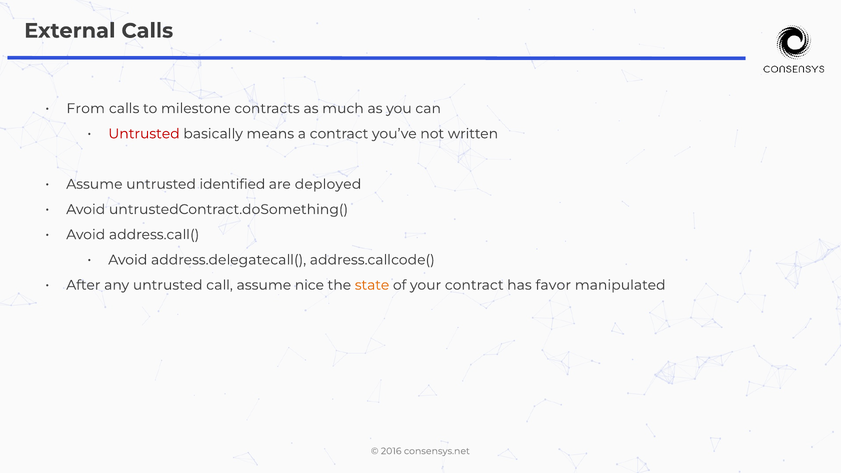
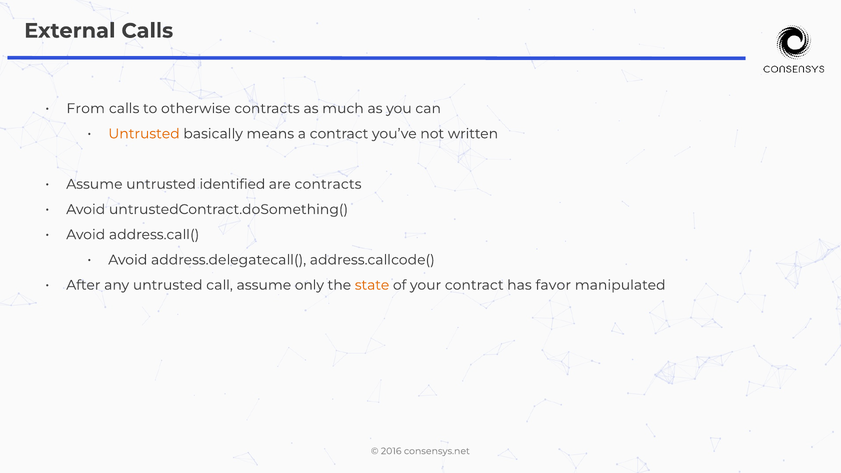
milestone: milestone -> otherwise
Untrusted at (144, 134) colour: red -> orange
are deployed: deployed -> contracts
nice: nice -> only
